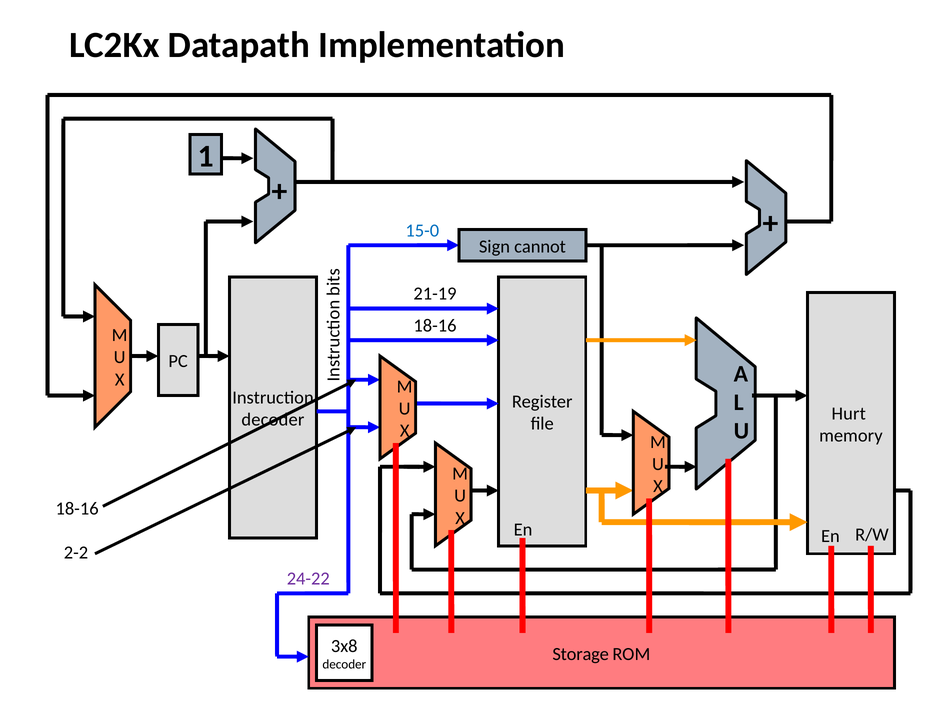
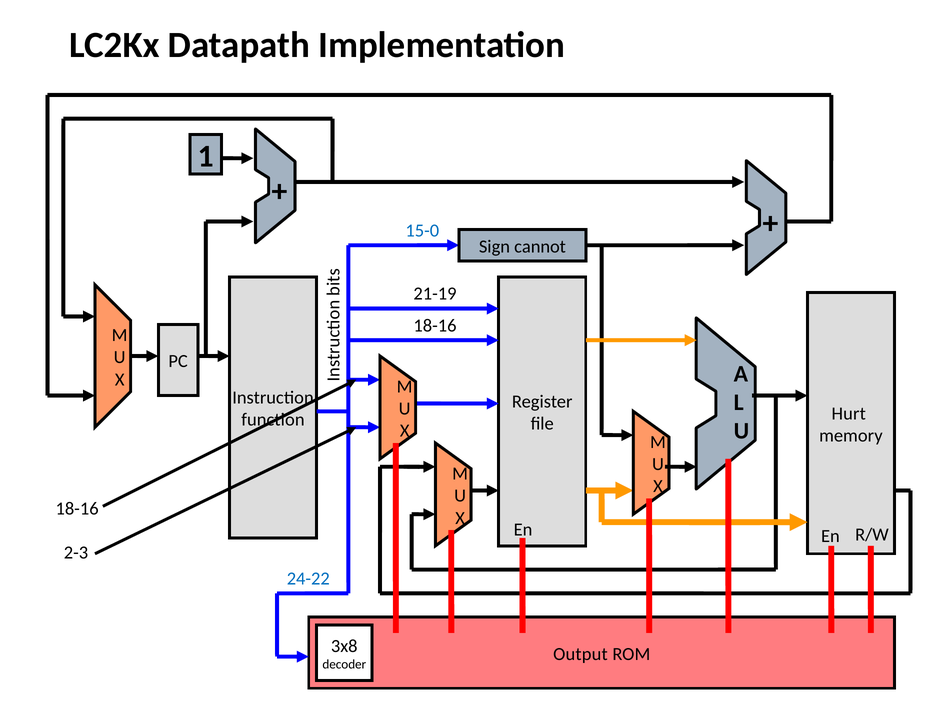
decoder at (273, 420): decoder -> function
2-2: 2-2 -> 2-3
24-22 colour: purple -> blue
Storage: Storage -> Output
